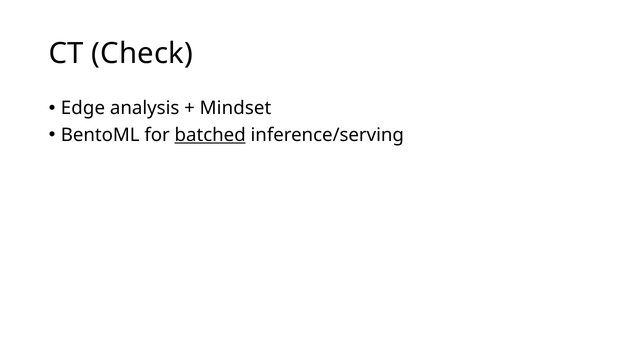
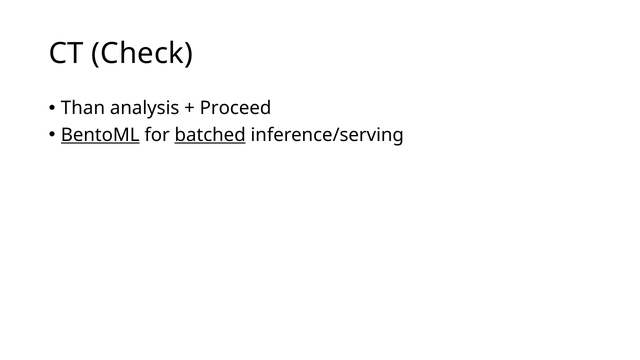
Edge: Edge -> Than
Mindset: Mindset -> Proceed
BentoML underline: none -> present
